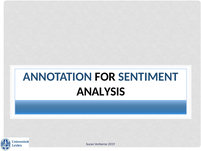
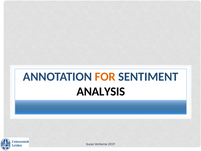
FOR colour: black -> orange
